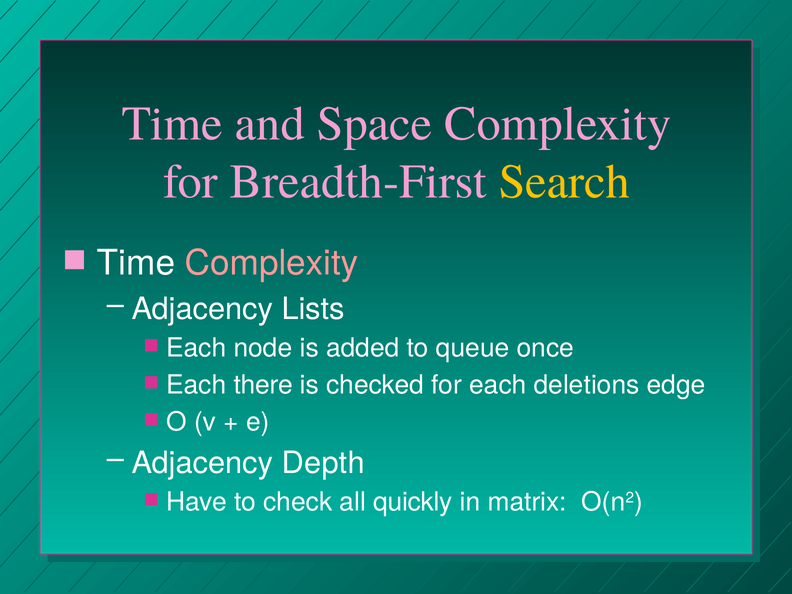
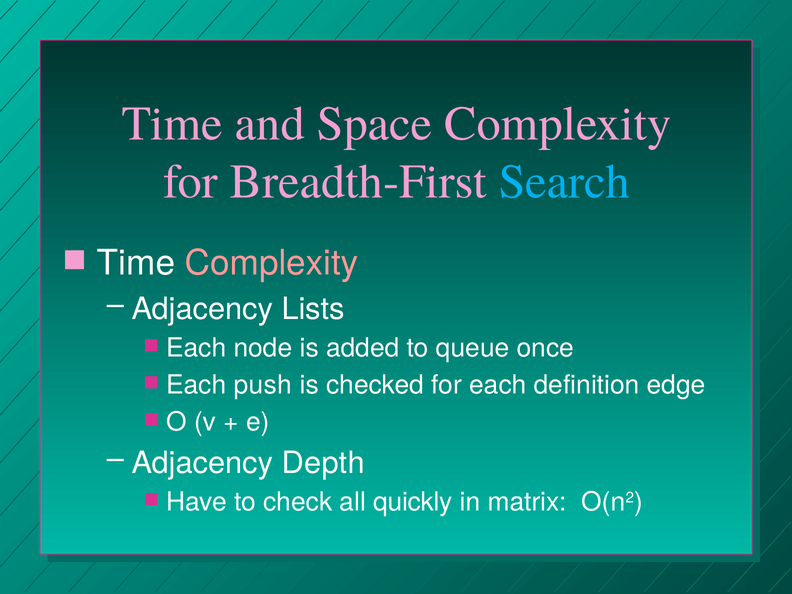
Search colour: yellow -> light blue
there: there -> push
deletions: deletions -> definition
